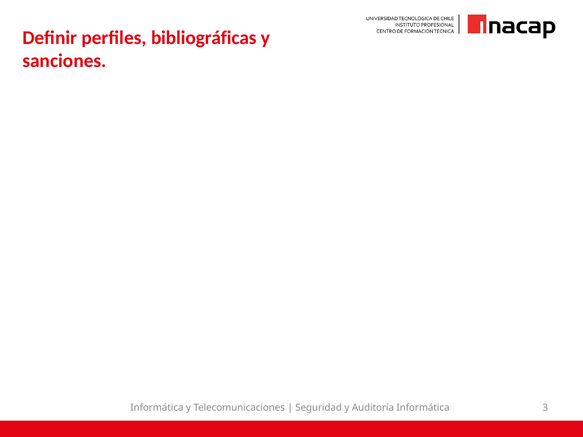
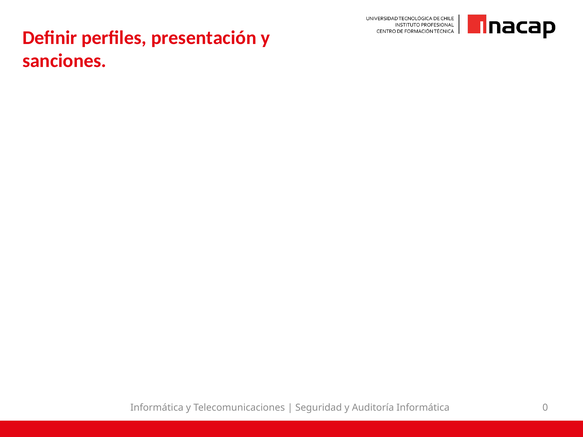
bibliográficas: bibliográficas -> presentación
3: 3 -> 0
